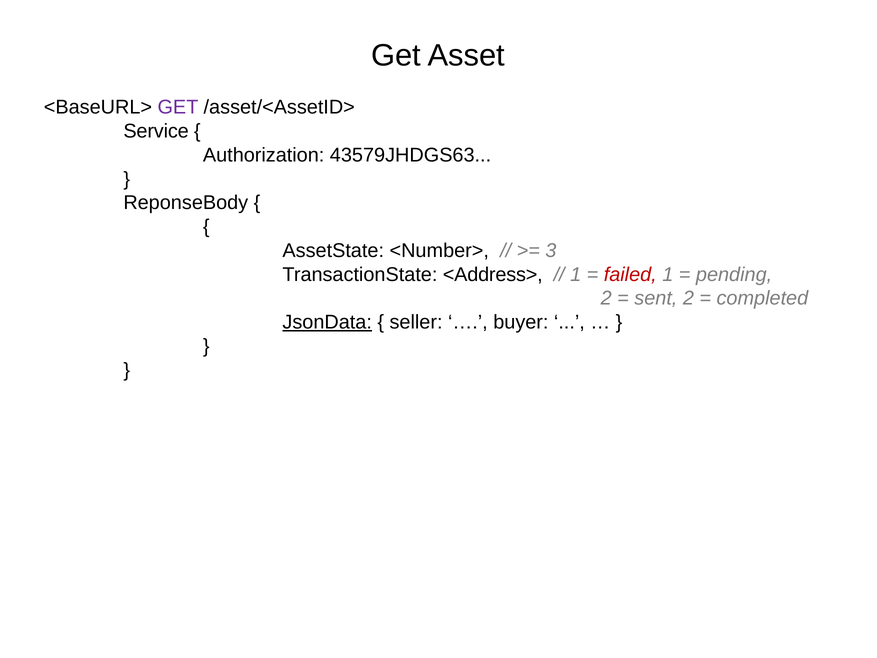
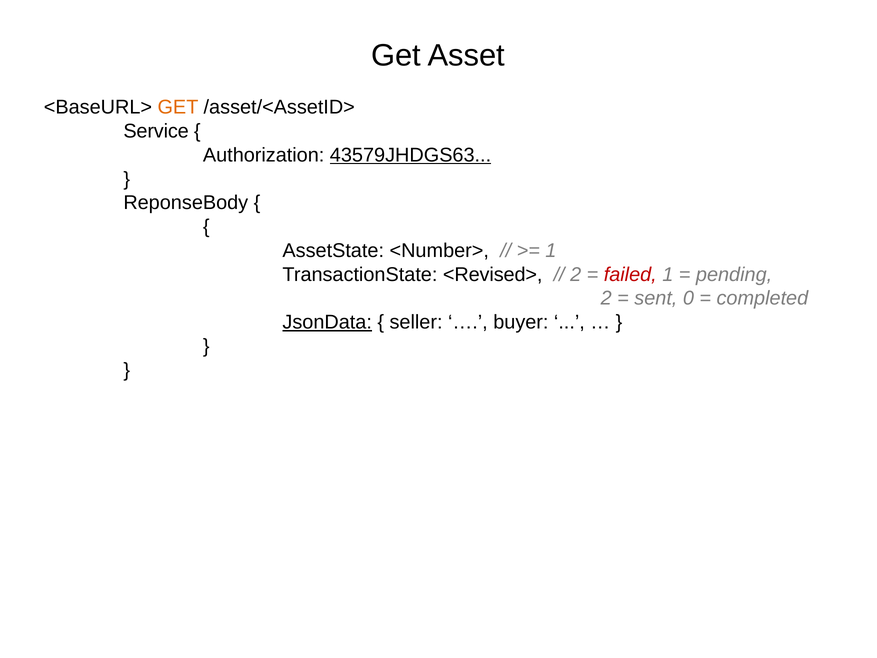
GET at (178, 107) colour: purple -> orange
43579JHDGS63 underline: none -> present
3 at (551, 250): 3 -> 1
<Address>: <Address> -> <Revised>
1 at (576, 274): 1 -> 2
sent 2: 2 -> 0
